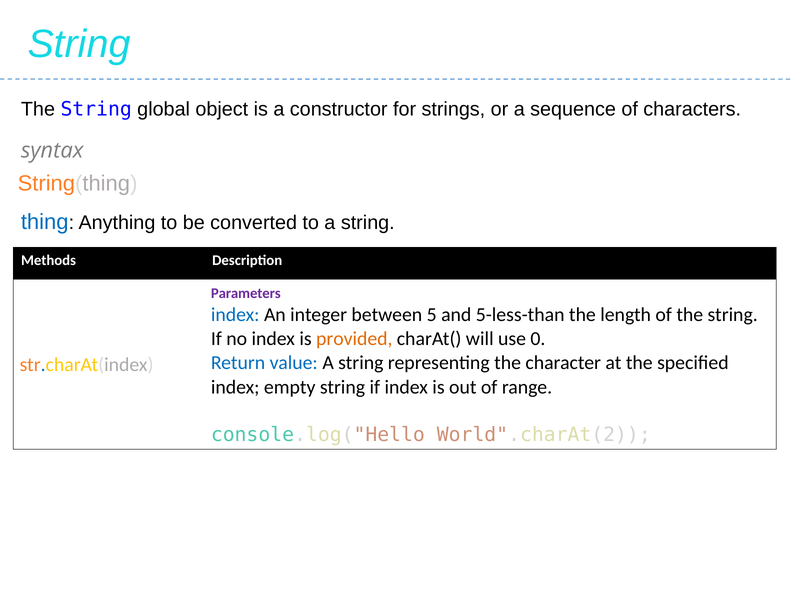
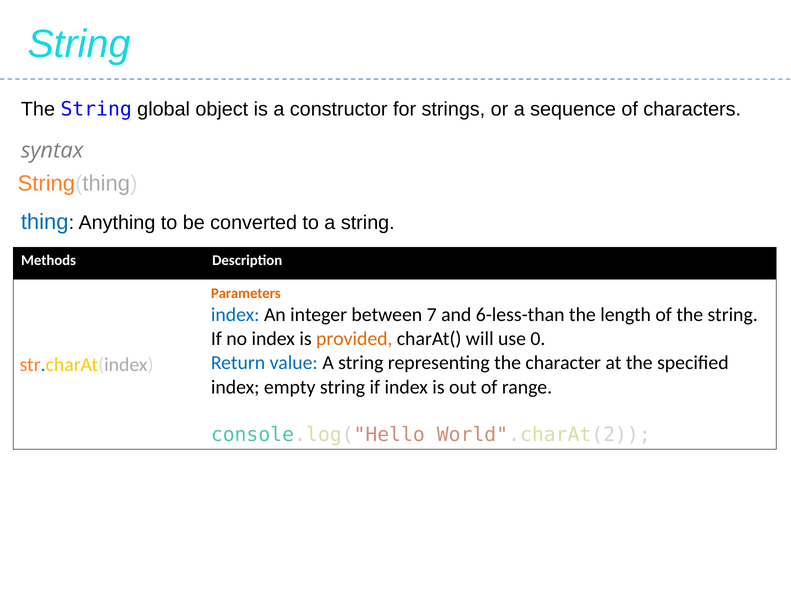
Parameters colour: purple -> orange
5: 5 -> 7
5-less-than: 5-less-than -> 6-less-than
